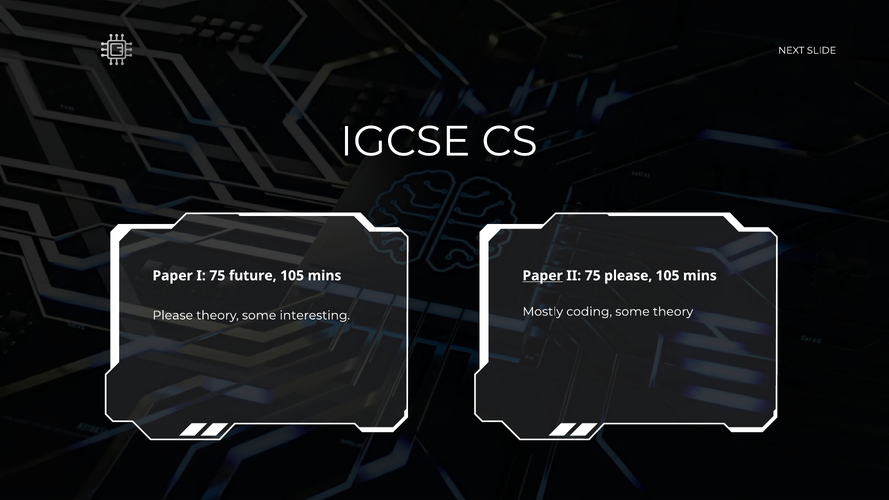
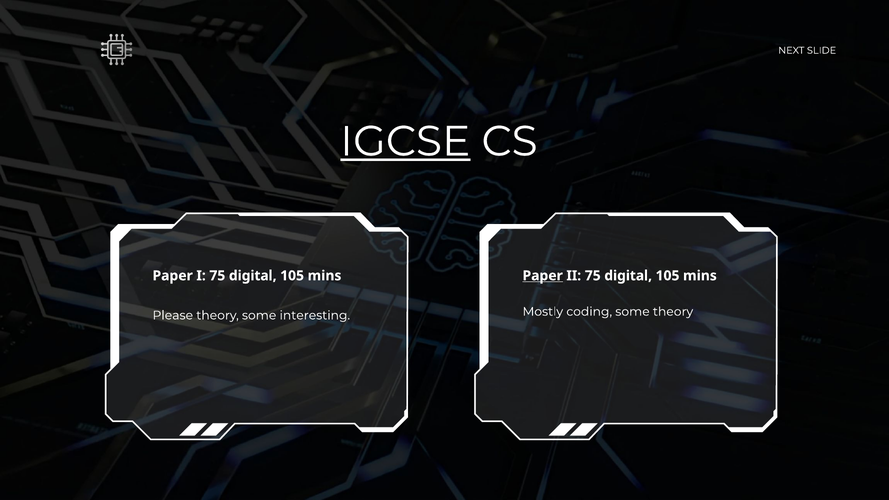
IGCSE underline: none -> present
I 75 future: future -> digital
II 75 please: please -> digital
